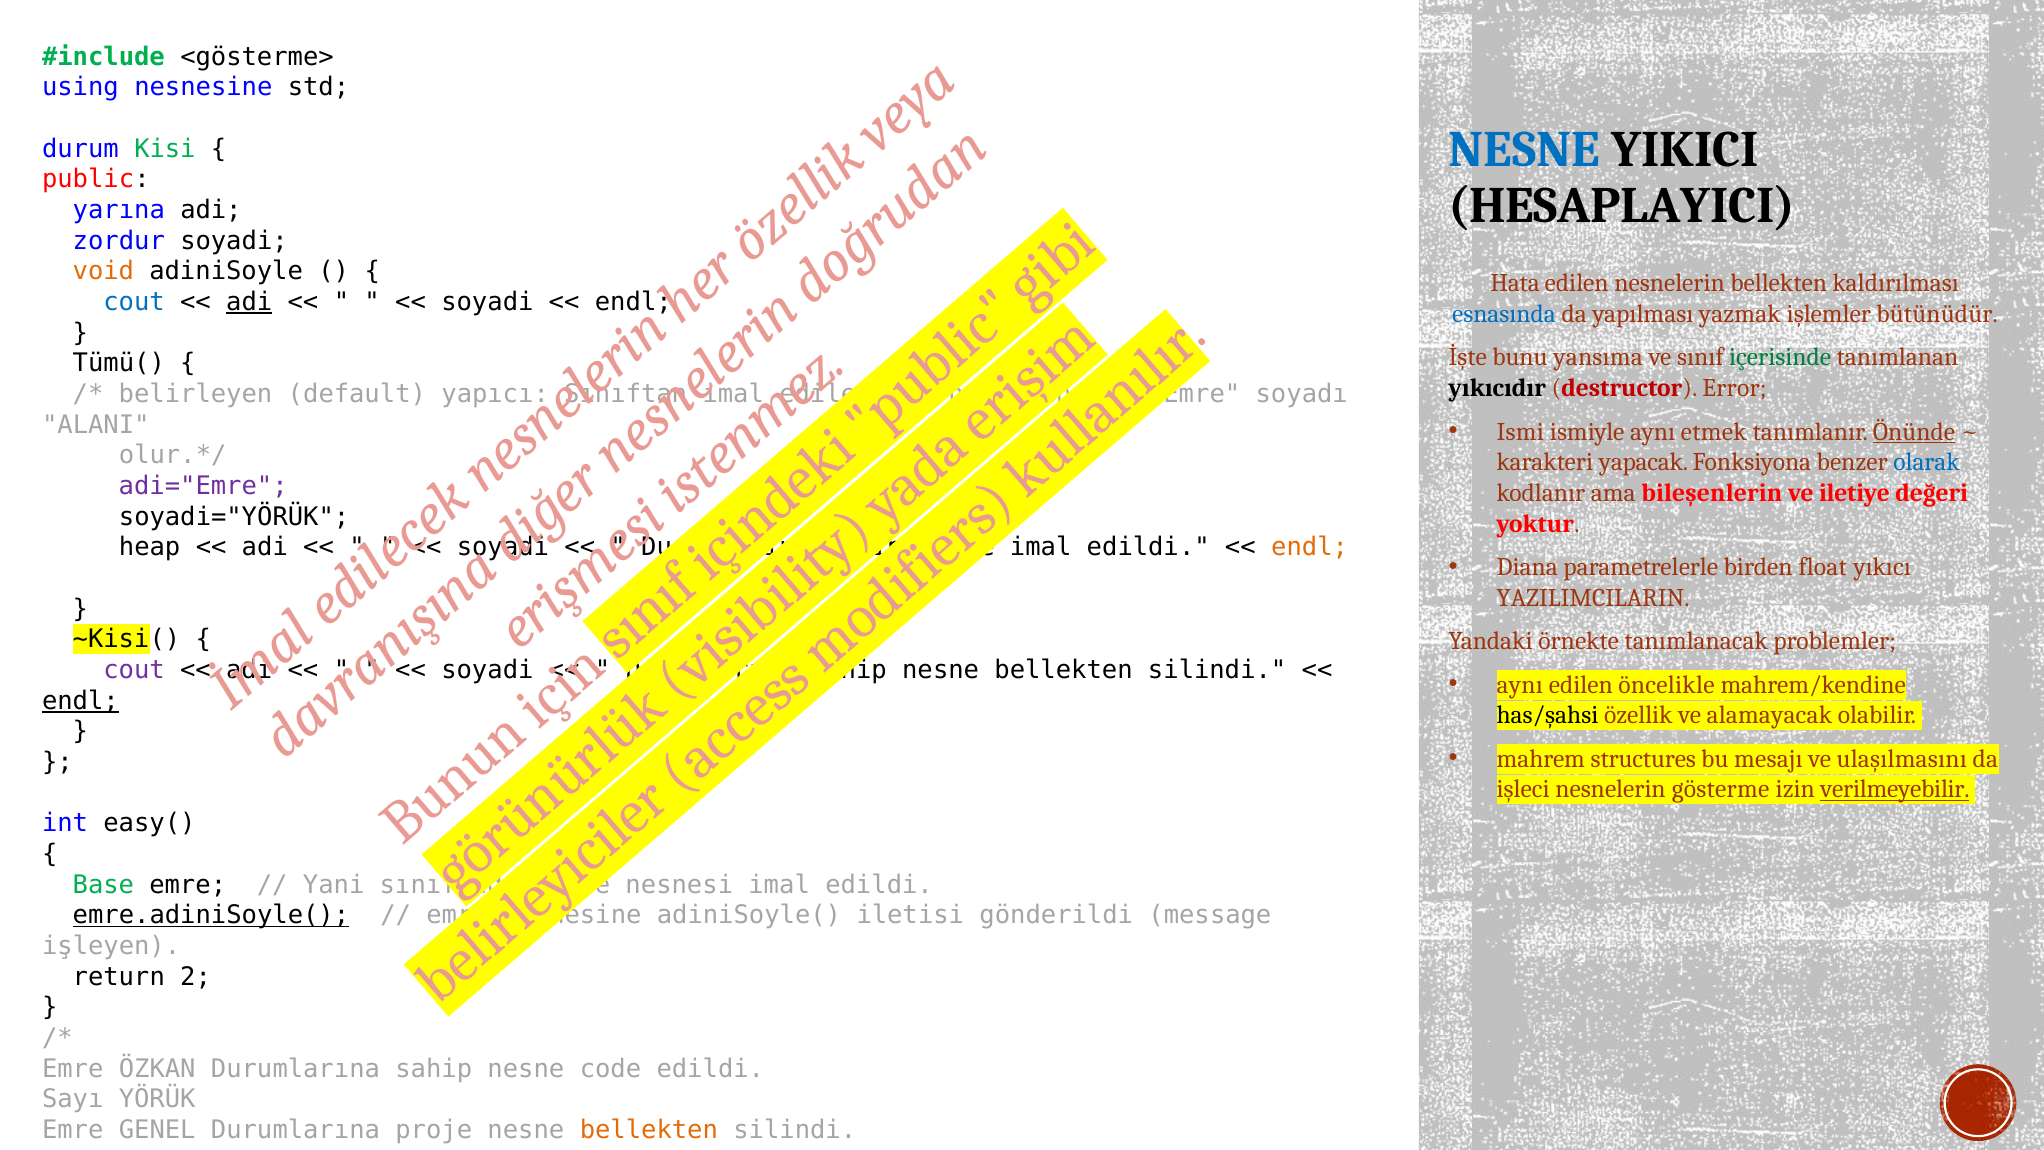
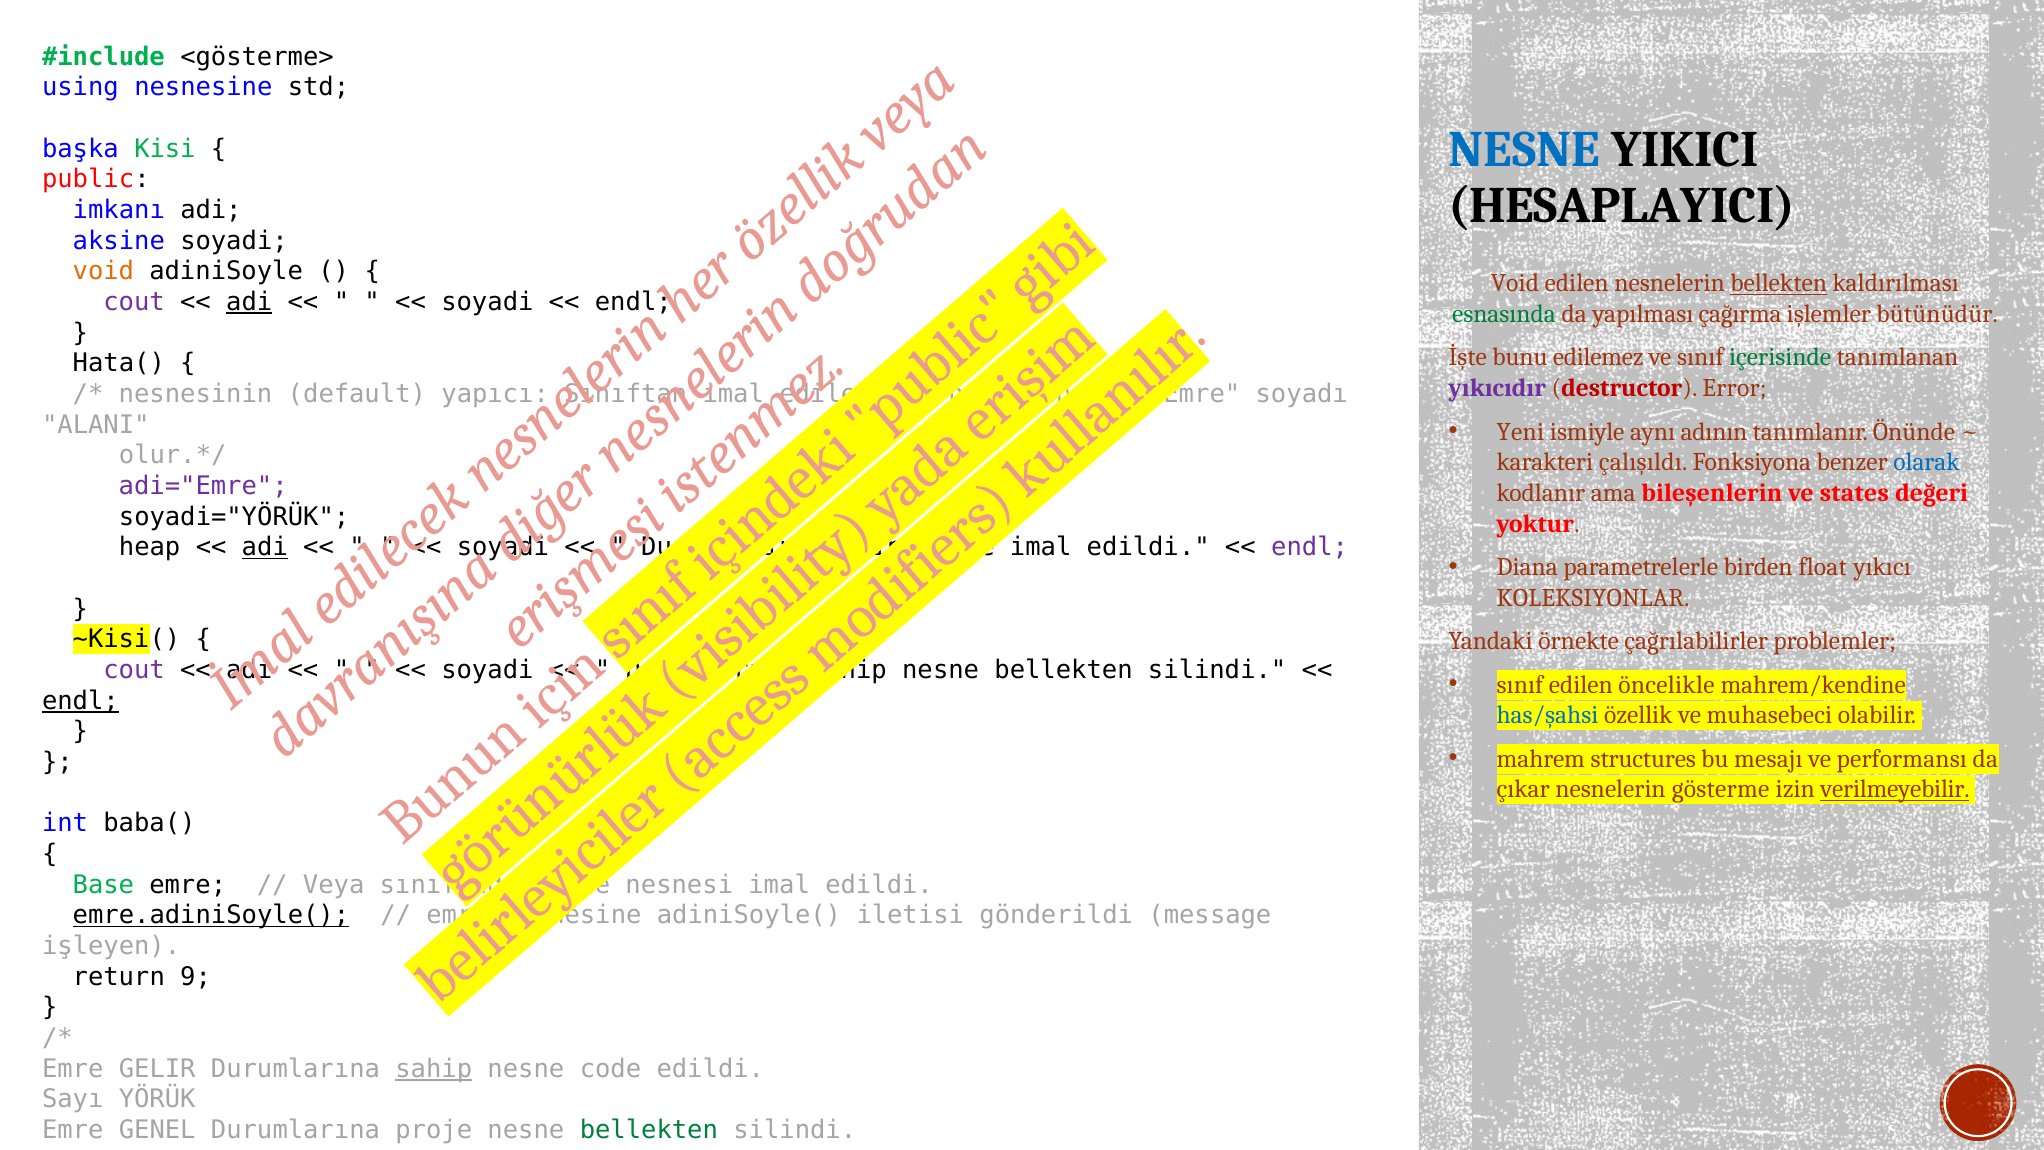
durum: durum -> başka
yarına: yarına -> imkanı
zordur: zordur -> aksine
Hata at (1515, 283): Hata -> Void
bellekten at (1779, 283) underline: none -> present
cout at (134, 302) colour: blue -> purple
esnasında colour: blue -> green
yazmak: yazmak -> çağırma
yansıma: yansıma -> edilemez
Tümü(: Tümü( -> Hata(
yıkıcıdır colour: black -> purple
belirleyen: belirleyen -> nesnesinin
Ismi: Ismi -> Yeni
etmek: etmek -> adının
Önünde underline: present -> none
yapacak: yapacak -> çalışıldı
iletiye: iletiye -> states
adi at (265, 547) underline: none -> present
endl at (1310, 547) colour: orange -> purple
YAZILIMCILARIN: YAZILIMCILARIN -> KOLEKSIYONLAR
tanımlanacak: tanımlanacak -> çağrılabilirler
aynı at (1520, 684): aynı -> sınıf
has/şahsi colour: black -> blue
alamayacak: alamayacak -> muhasebeci
ulaşılmasını: ulaşılmasını -> performansı
işleci: işleci -> çıkar
easy(: easy( -> baba(
Yani: Yani -> Veya
2: 2 -> 9
ÖZKAN: ÖZKAN -> GELIR
sahip at (434, 1069) underline: none -> present
bellekten at (649, 1130) colour: orange -> green
